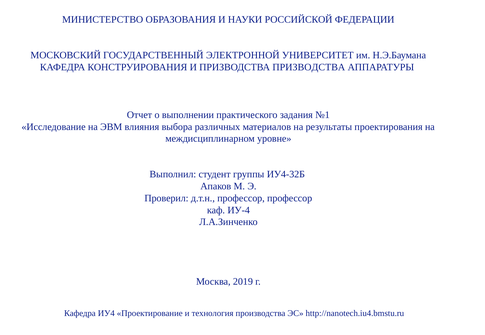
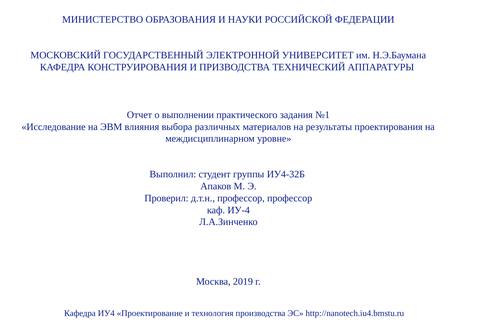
ПРИЗВОДСТВА ПРИЗВОДСТВА: ПРИЗВОДСТВА -> ТЕХНИЧЕСКИЙ
